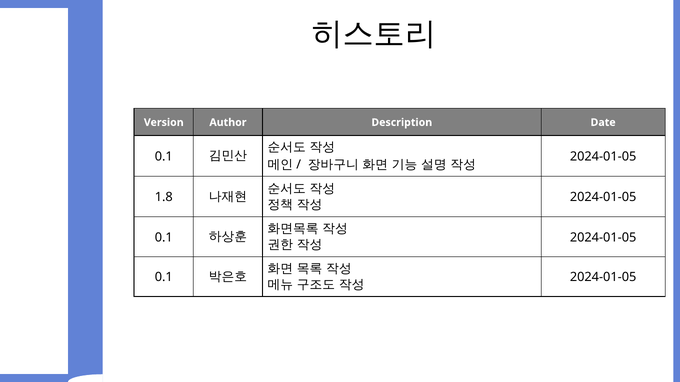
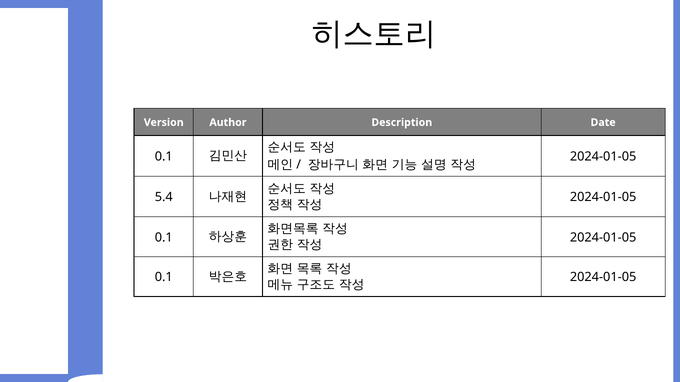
1.8: 1.8 -> 5.4
